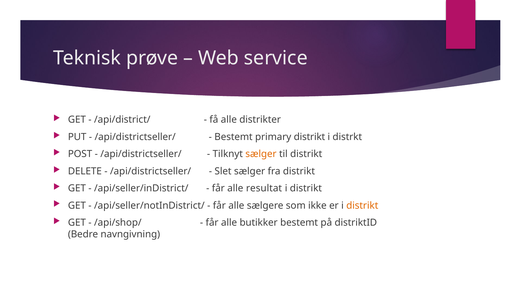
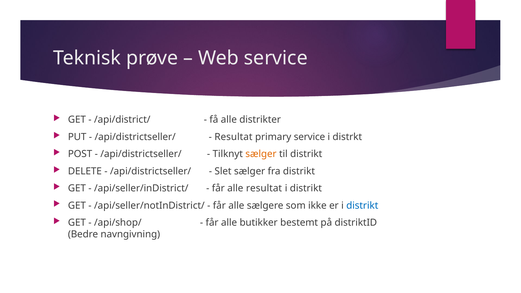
Bestemt at (234, 137): Bestemt -> Resultat
primary distrikt: distrikt -> service
distrikt at (362, 206) colour: orange -> blue
